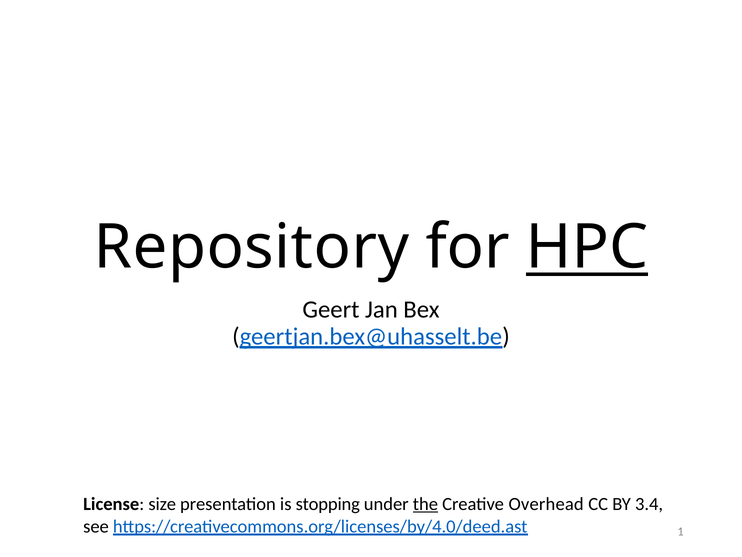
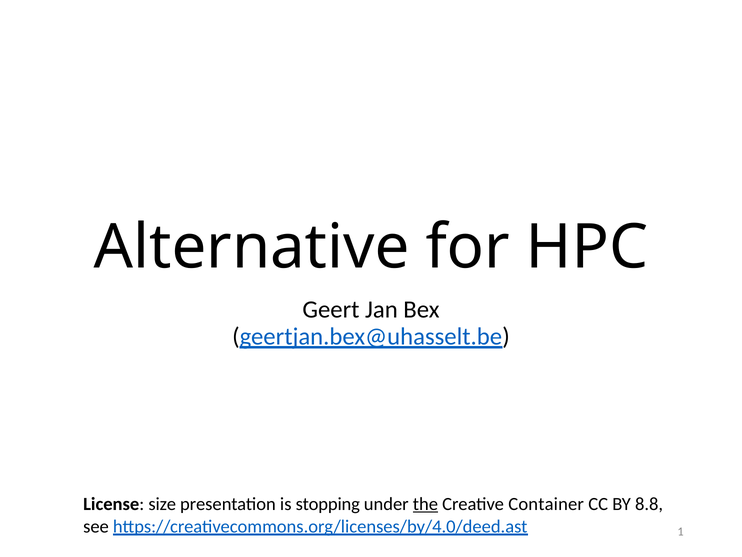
Repository: Repository -> Alternative
HPC underline: present -> none
Overhead: Overhead -> Container
3.4: 3.4 -> 8.8
